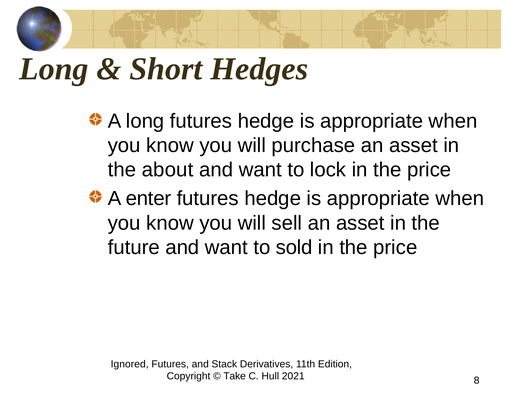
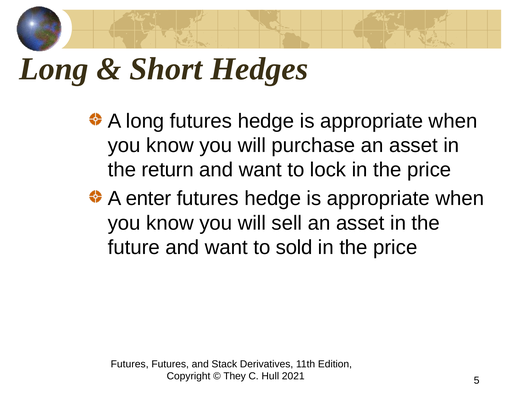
about: about -> return
Ignored at (130, 364): Ignored -> Futures
Take: Take -> They
8: 8 -> 5
